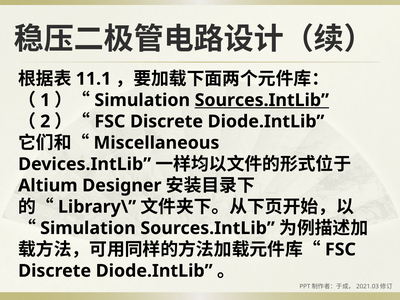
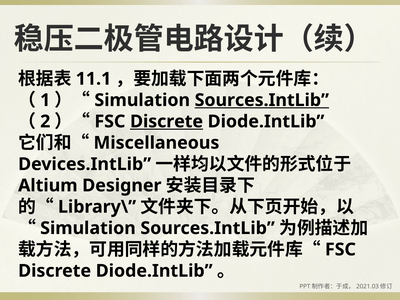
Discrete at (167, 121) underline: none -> present
